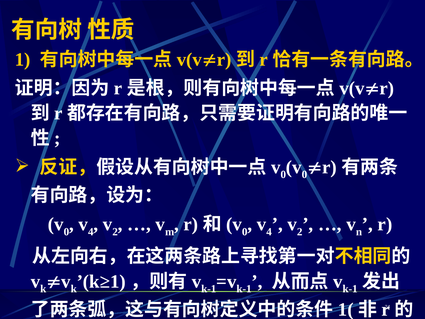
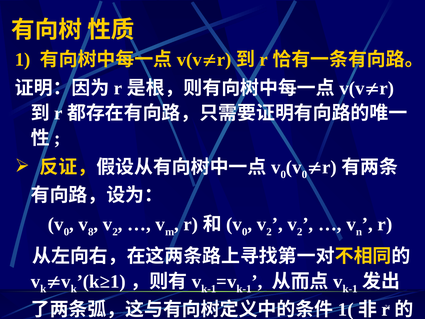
4 at (91, 232): 4 -> 8
4 at (269, 232): 4 -> 2
